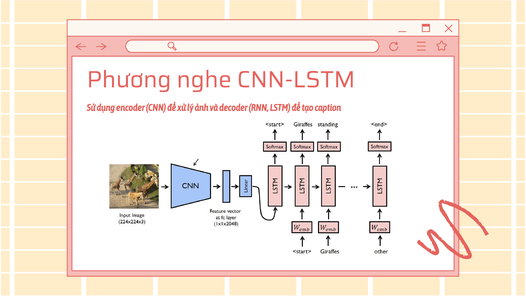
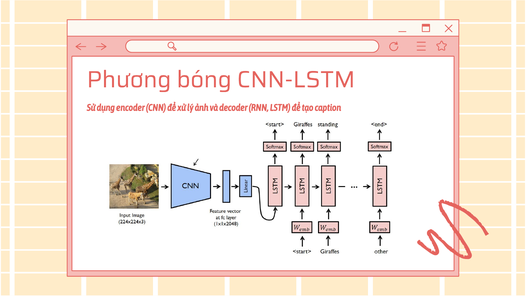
nghe: nghe -> bóng
